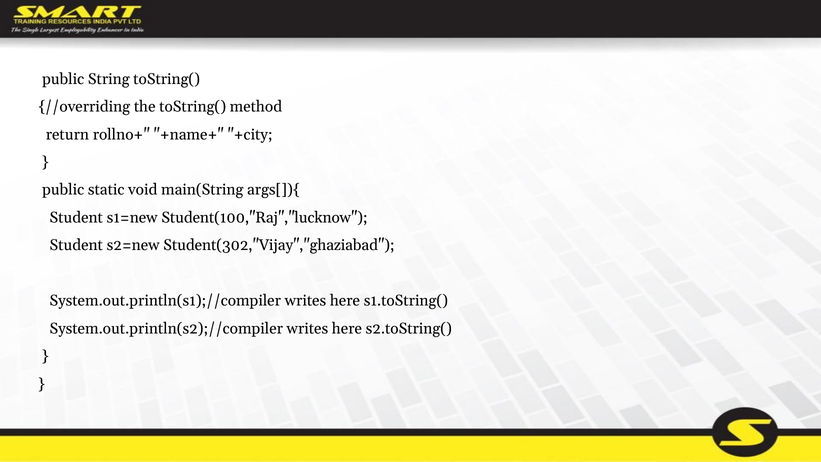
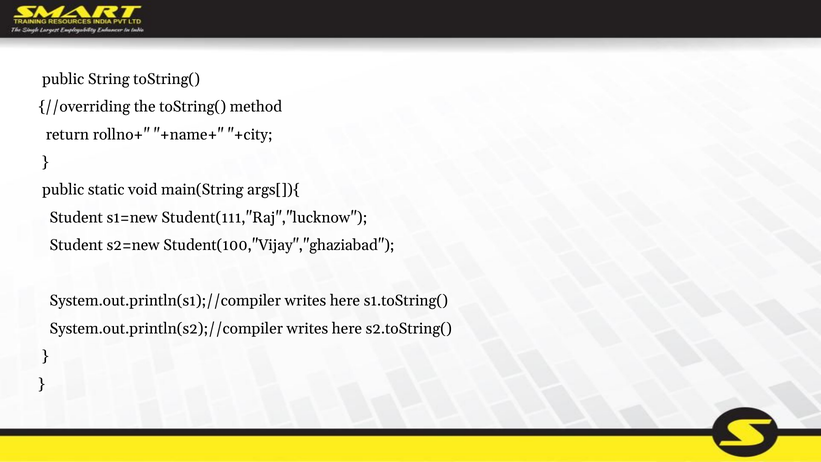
Student(100,"Raj","lucknow: Student(100,"Raj","lucknow -> Student(111,"Raj","lucknow
Student(302,"Vijay","ghaziabad: Student(302,"Vijay","ghaziabad -> Student(100,"Vijay","ghaziabad
